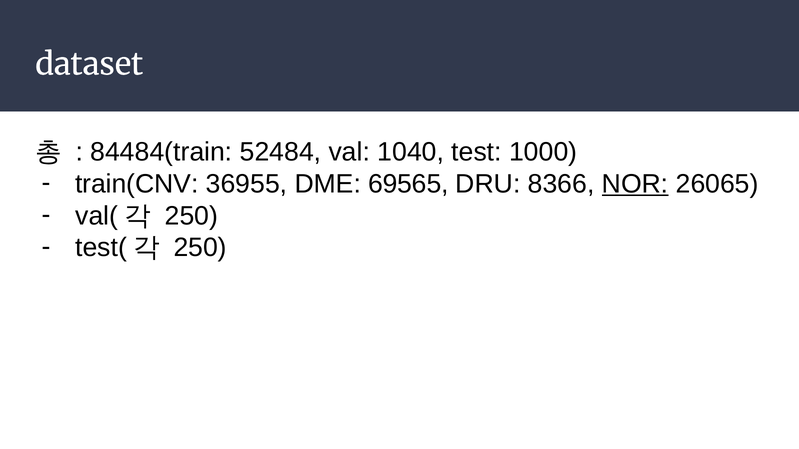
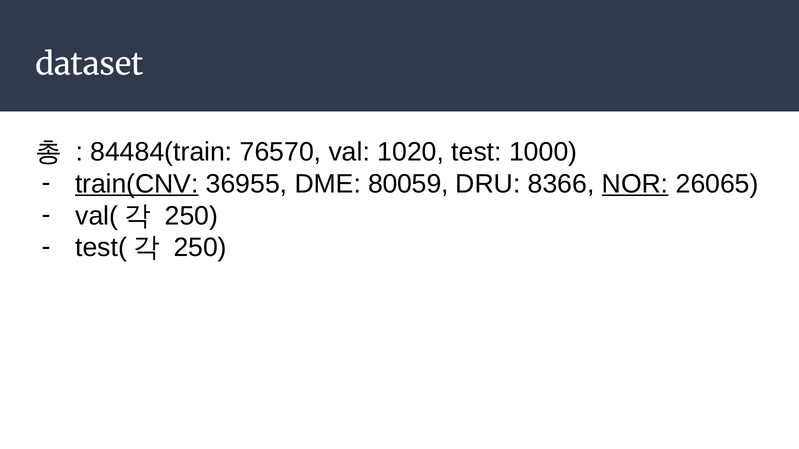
52484: 52484 -> 76570
1040: 1040 -> 1020
train(CNV underline: none -> present
69565: 69565 -> 80059
